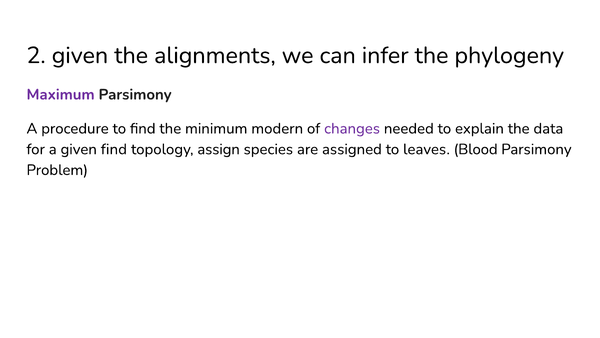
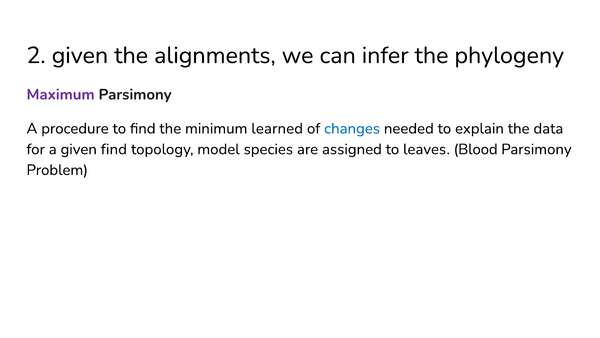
modern: modern -> learned
changes colour: purple -> blue
assign: assign -> model
